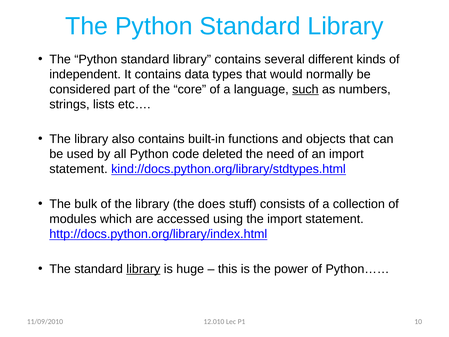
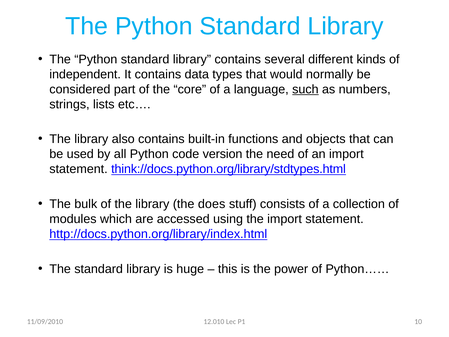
deleted: deleted -> version
kind://docs.python.org/library/stdtypes.html: kind://docs.python.org/library/stdtypes.html -> think://docs.python.org/library/stdtypes.html
library at (143, 269) underline: present -> none
